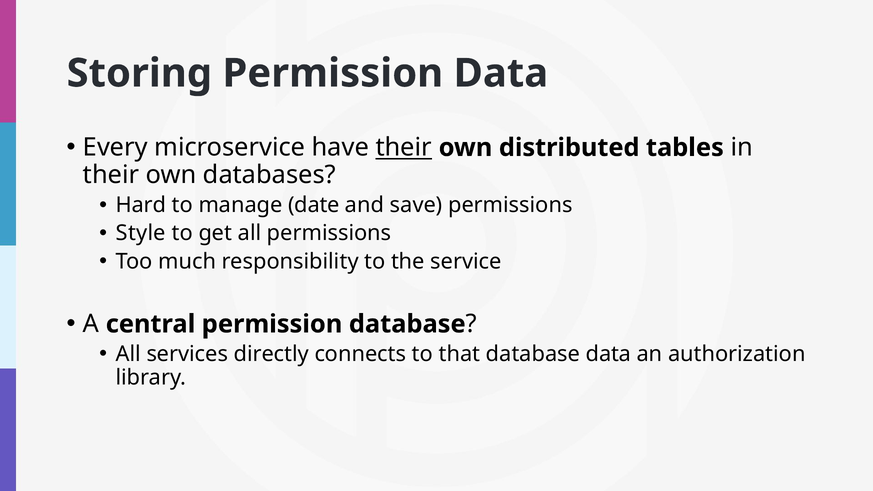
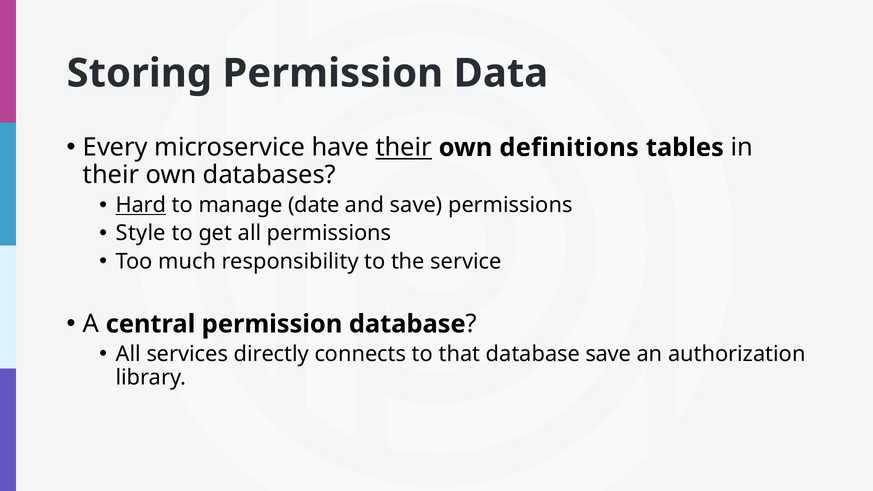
distributed: distributed -> definitions
Hard underline: none -> present
database data: data -> save
